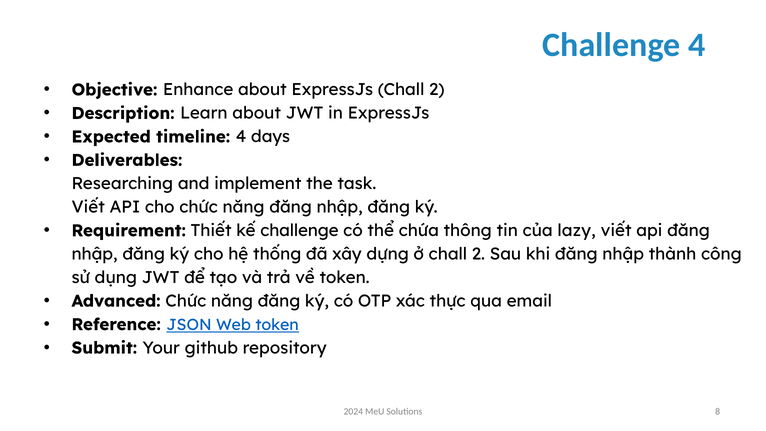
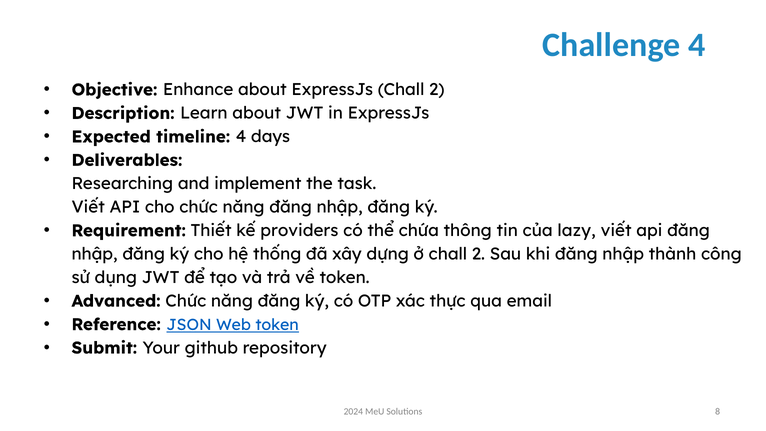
kế challenge: challenge -> providers
